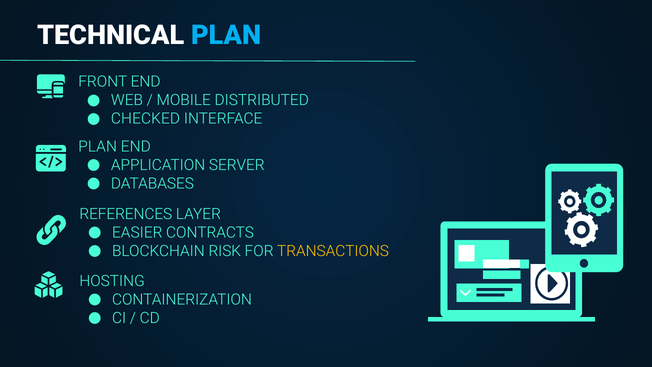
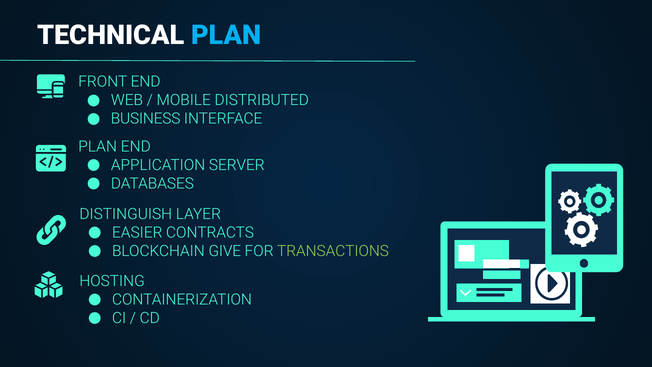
CHECKED: CHECKED -> BUSINESS
REFERENCES: REFERENCES -> DISTINGUISH
RISK: RISK -> GIVE
TRANSACTIONS colour: yellow -> light green
